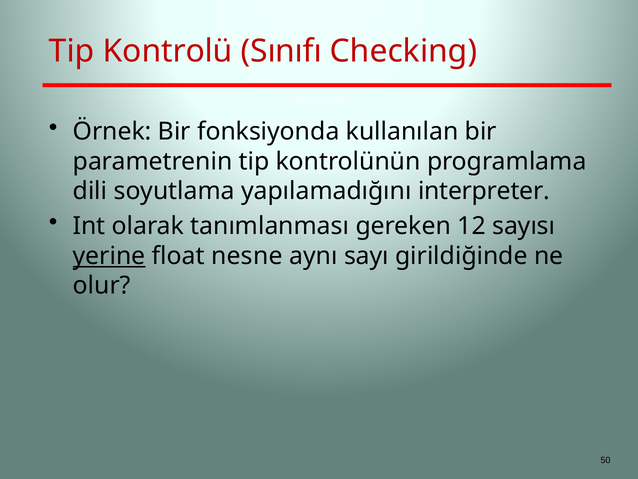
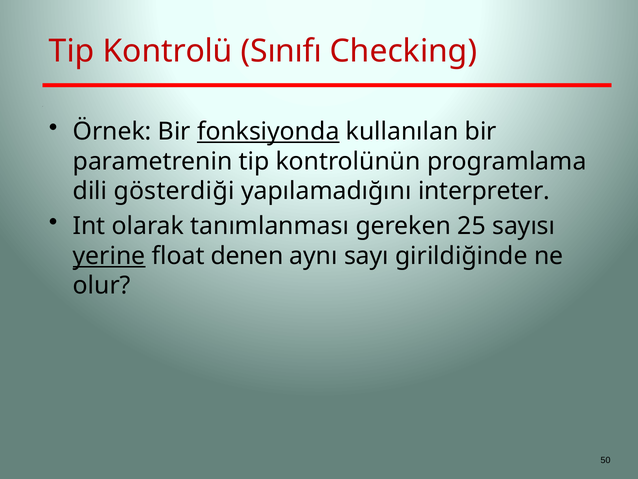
fonksiyonda underline: none -> present
soyutlama: soyutlama -> gösterdiği
12: 12 -> 25
nesne: nesne -> denen
